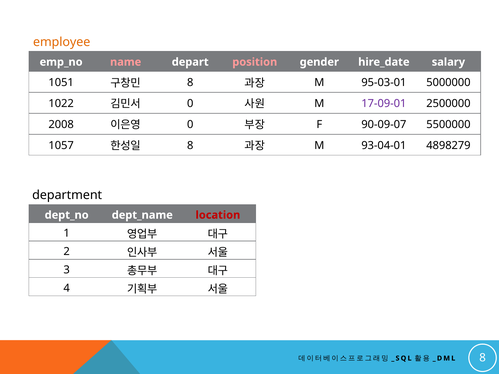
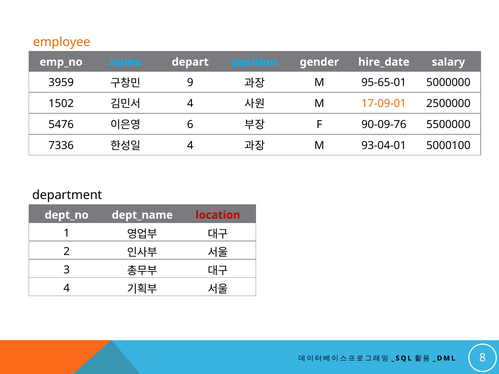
name colour: pink -> light blue
position colour: pink -> light blue
1051: 1051 -> 3959
8 at (190, 83): 8 -> 9
95-03-01: 95-03-01 -> 95-65-01
1022: 1022 -> 1502
0 at (190, 104): 0 -> 4
17-09-01 colour: purple -> orange
2008: 2008 -> 5476
0 at (190, 125): 0 -> 6
90-09-07: 90-09-07 -> 90-09-76
1057: 1057 -> 7336
8 at (190, 146): 8 -> 4
4898279: 4898279 -> 5000100
